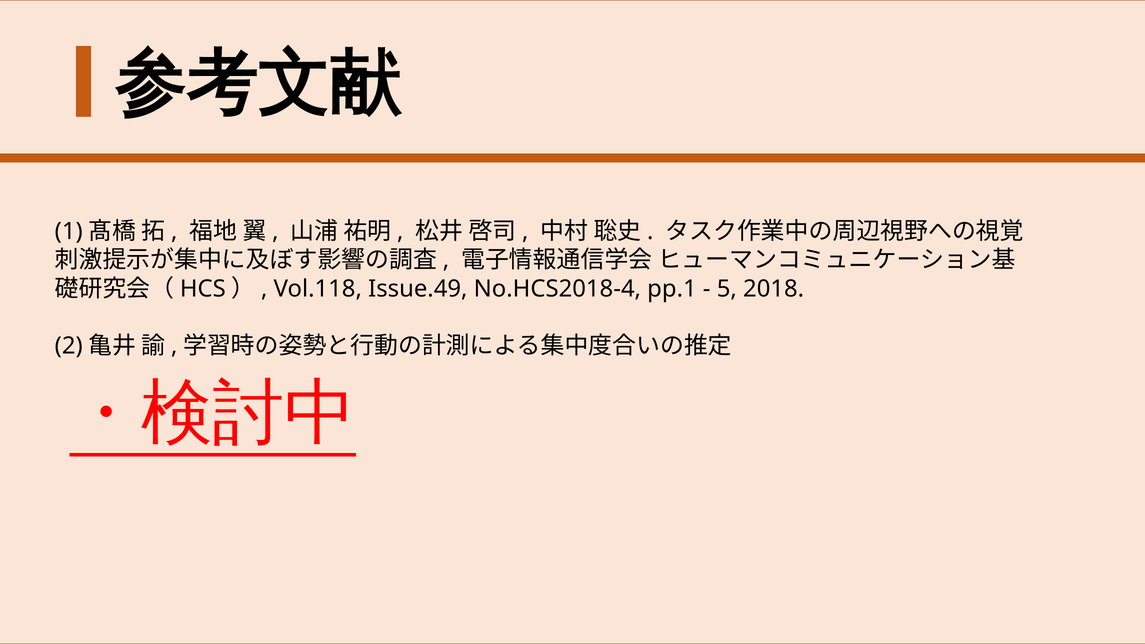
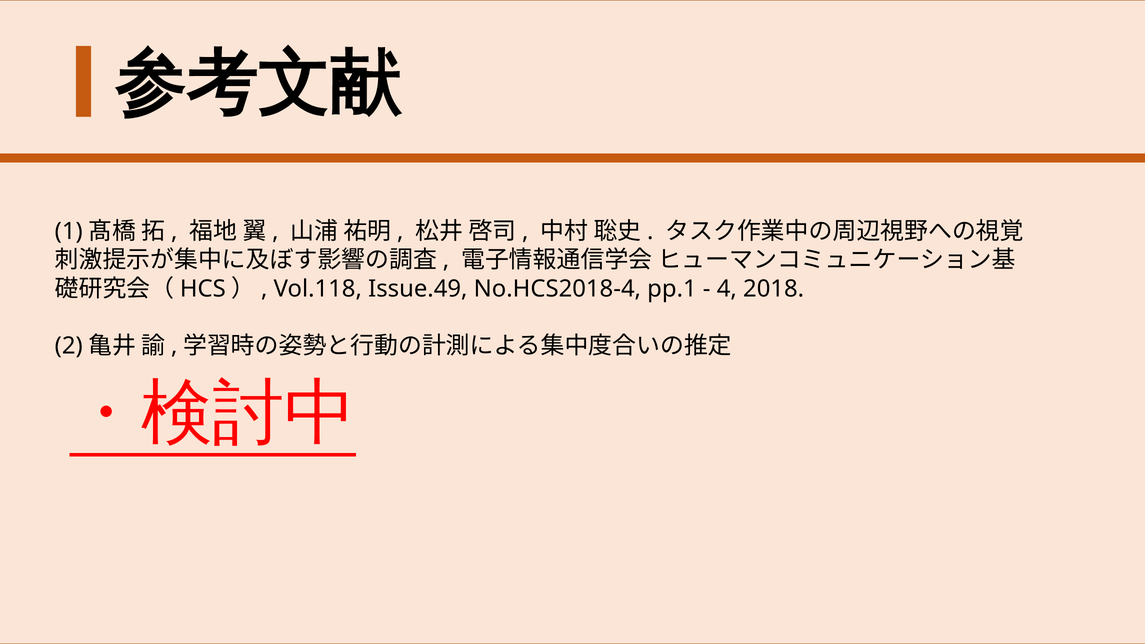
5: 5 -> 4
